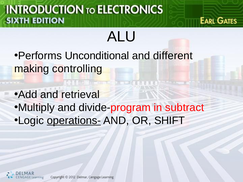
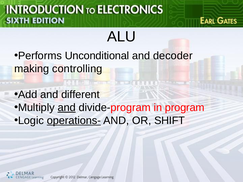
different: different -> decoder
retrieval: retrieval -> different
and at (67, 108) underline: none -> present
subtract: subtract -> program
